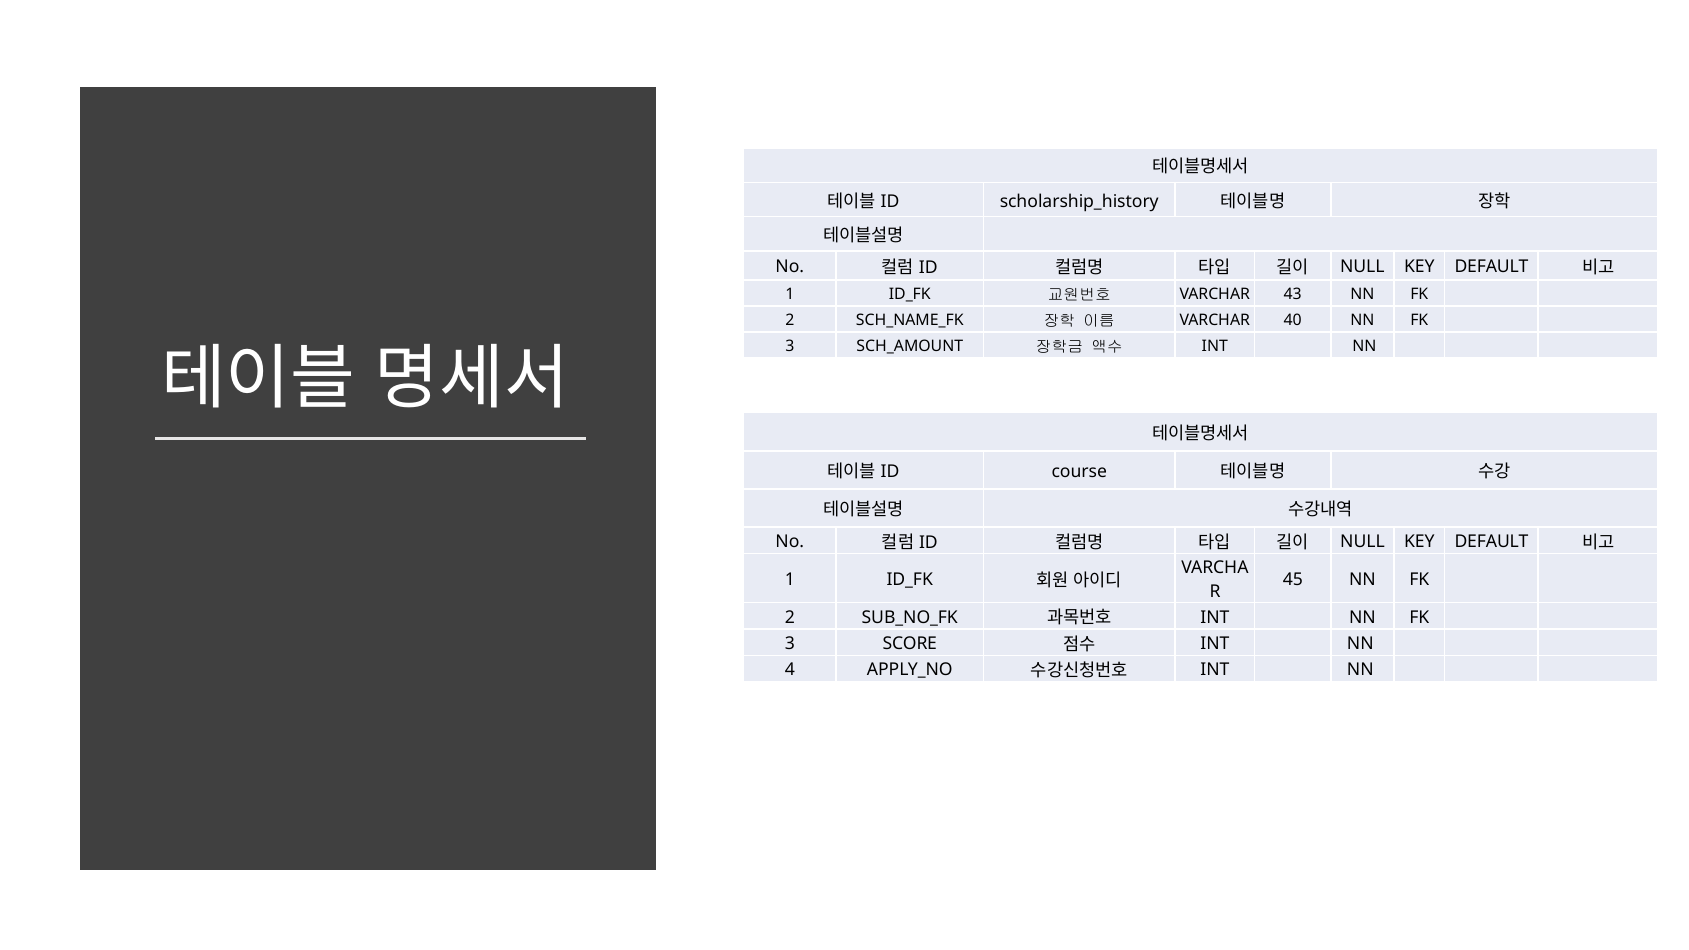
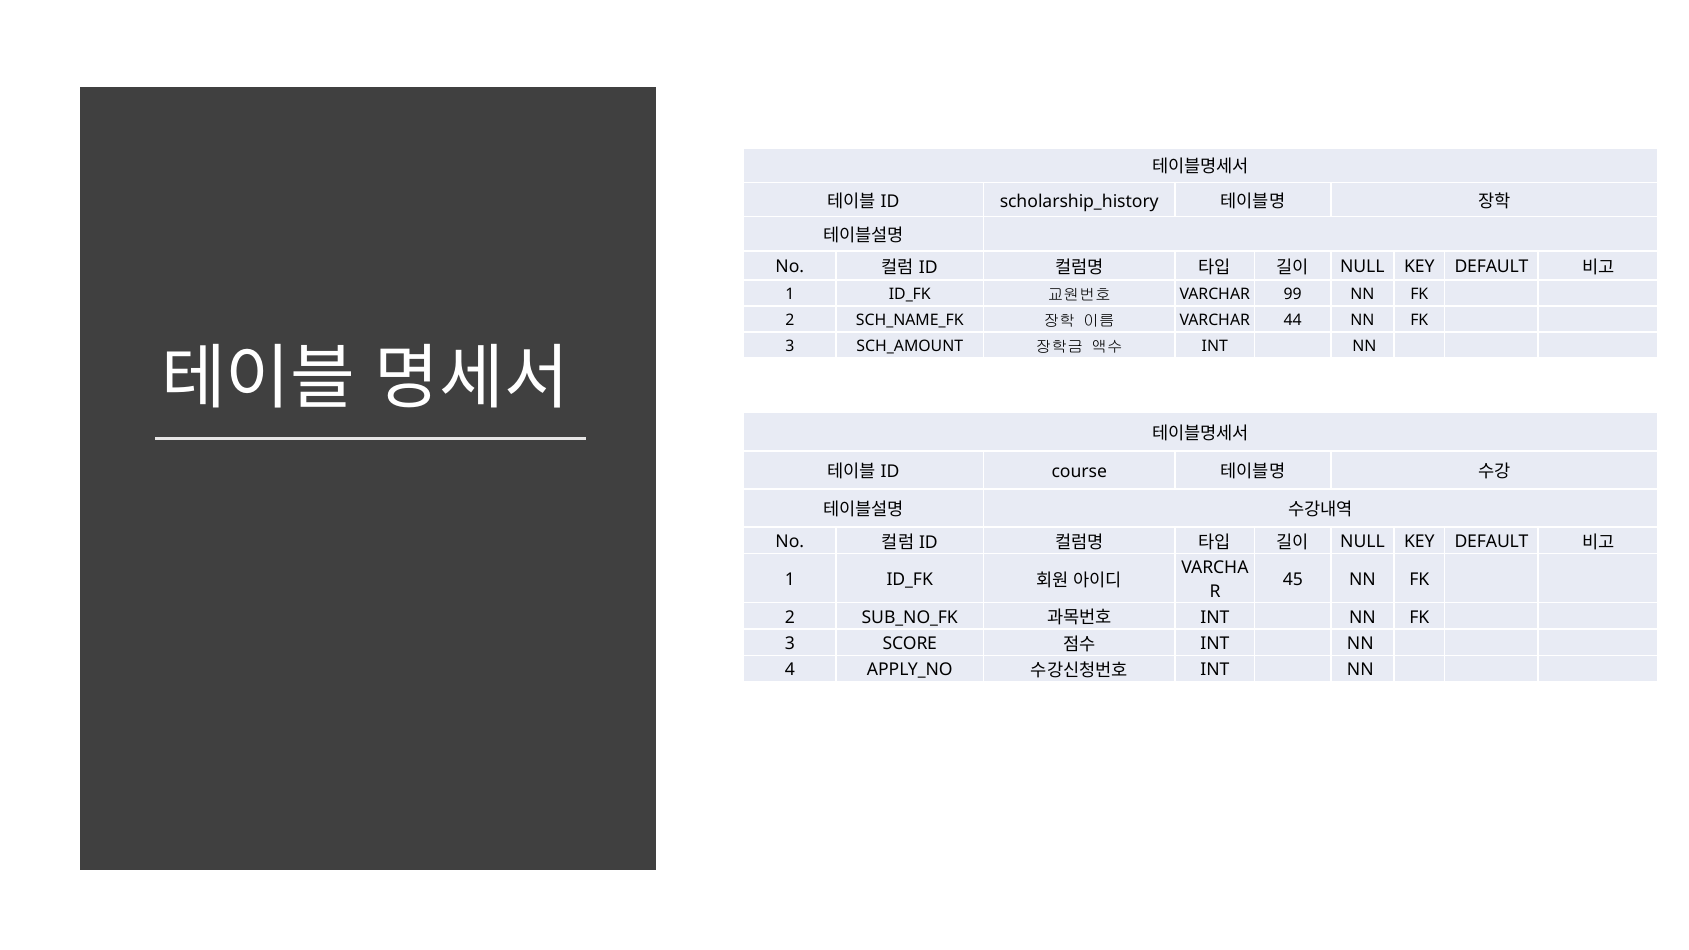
43: 43 -> 99
40: 40 -> 44
